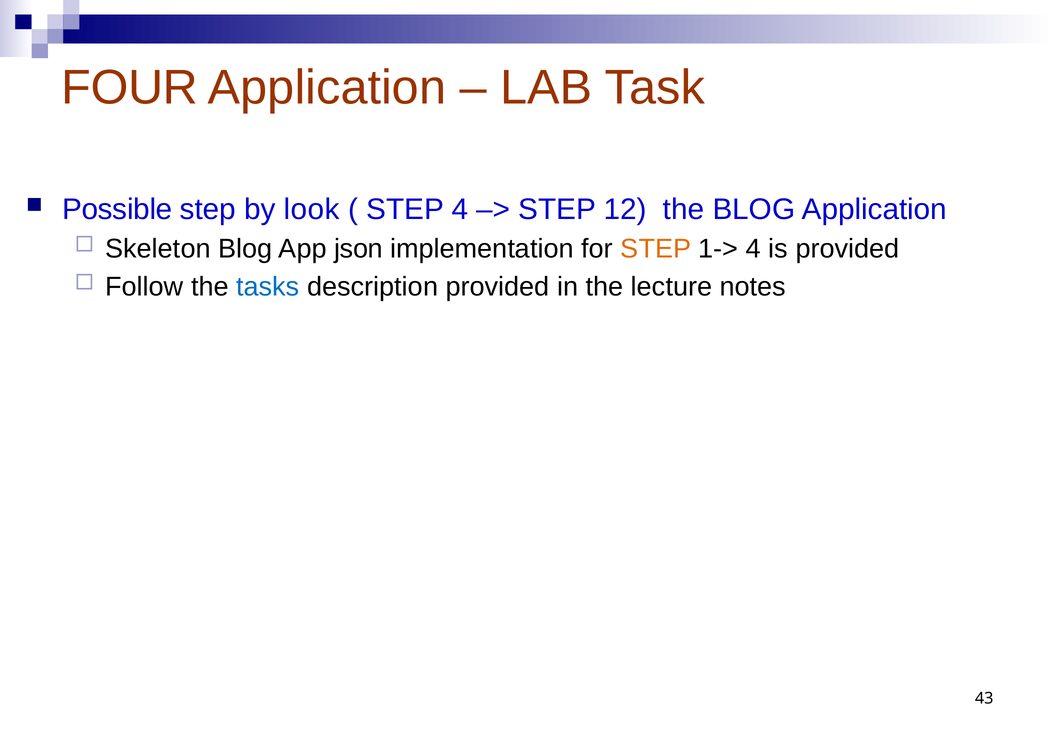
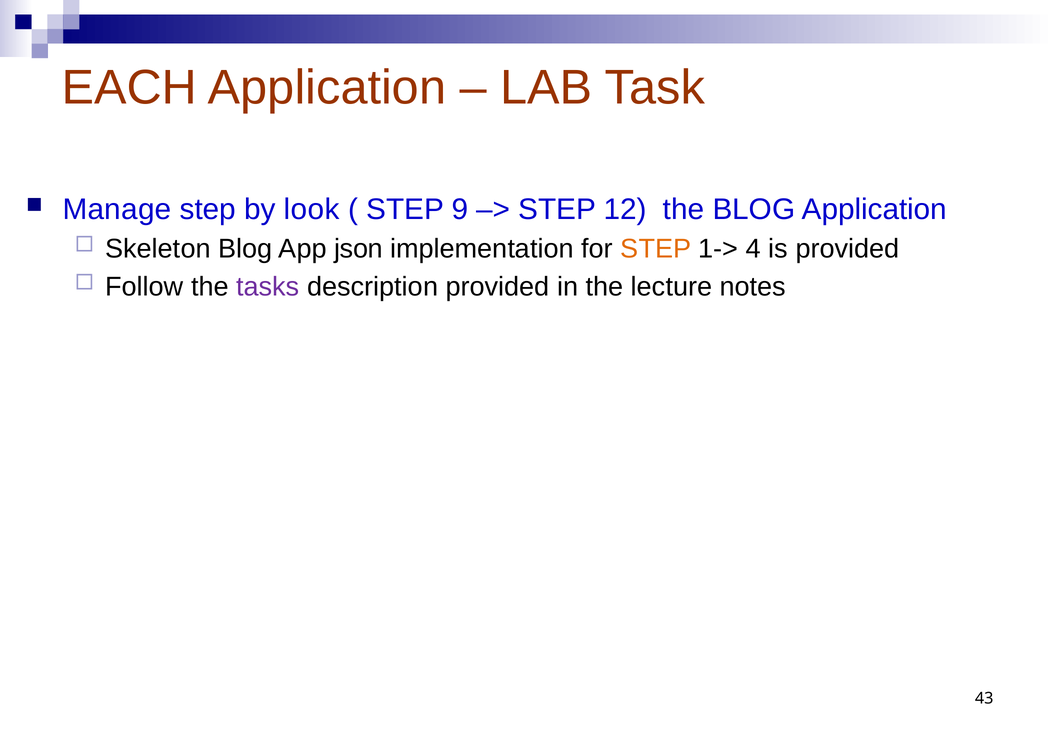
FOUR: FOUR -> EACH
Possible: Possible -> Manage
STEP 4: 4 -> 9
tasks colour: blue -> purple
